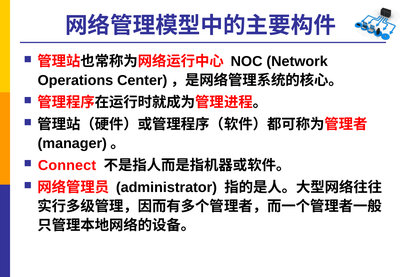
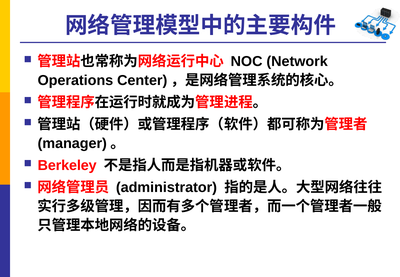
Connect: Connect -> Berkeley
